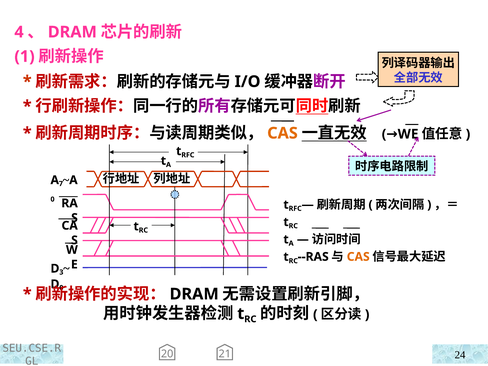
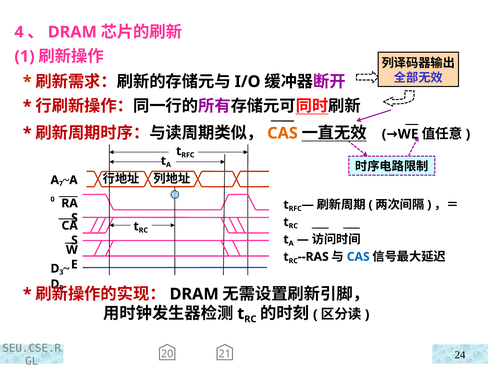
CAS at (358, 257) colour: orange -> blue
